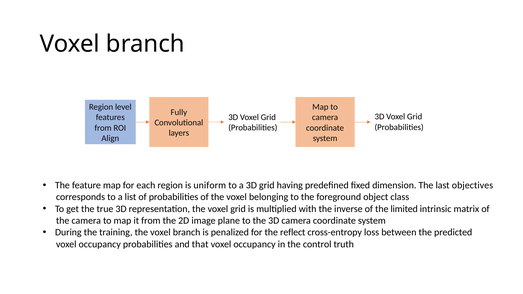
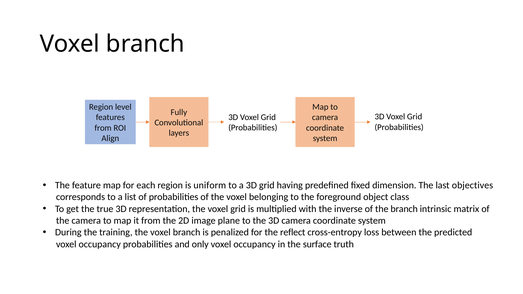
the limited: limited -> branch
that: that -> only
control: control -> surface
